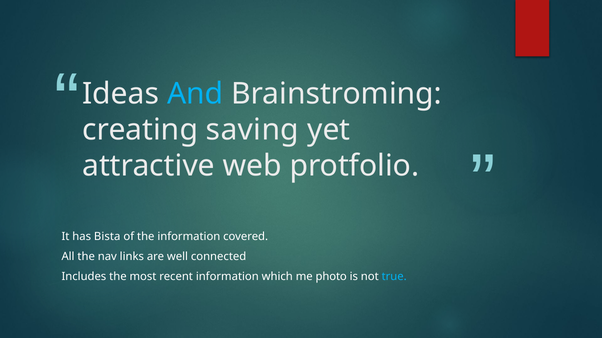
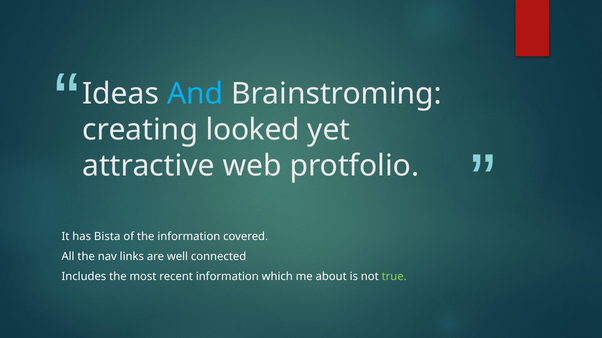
saving: saving -> looked
photo: photo -> about
true colour: light blue -> light green
